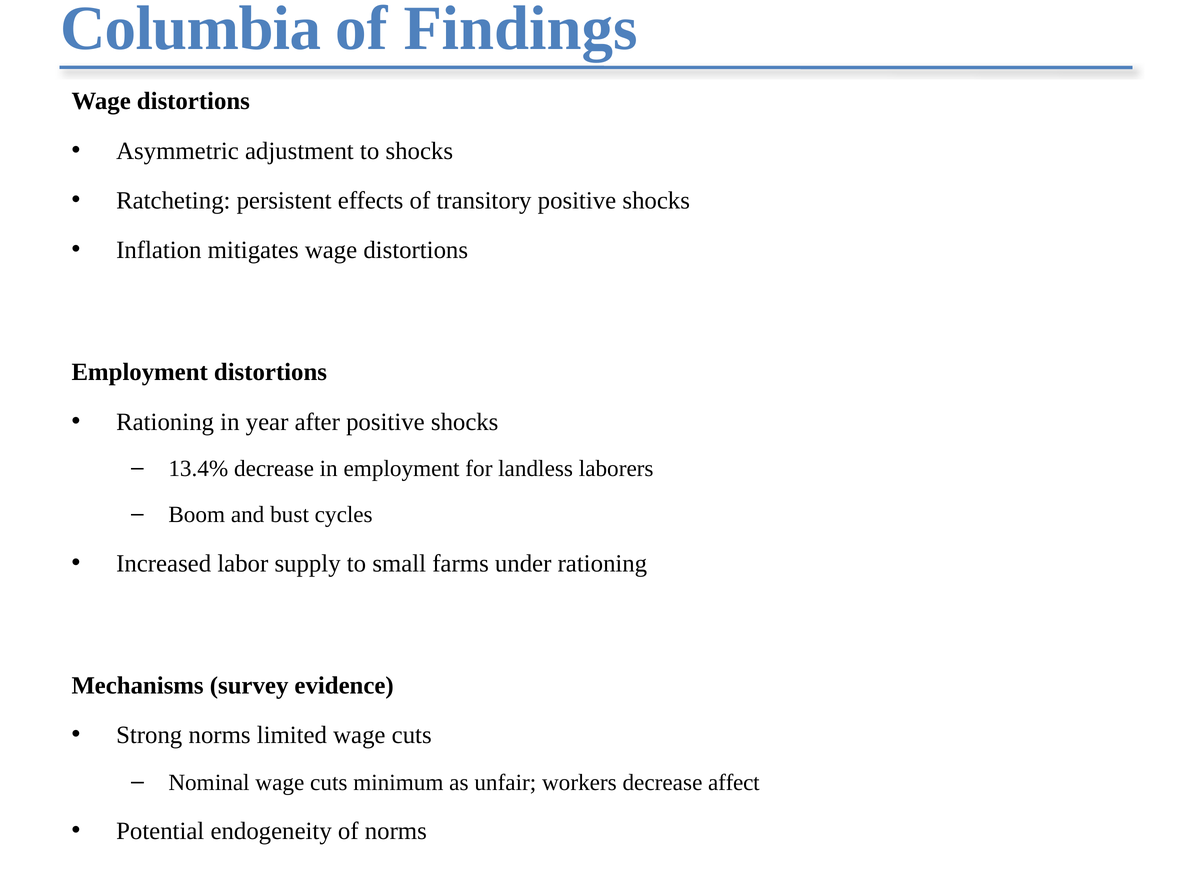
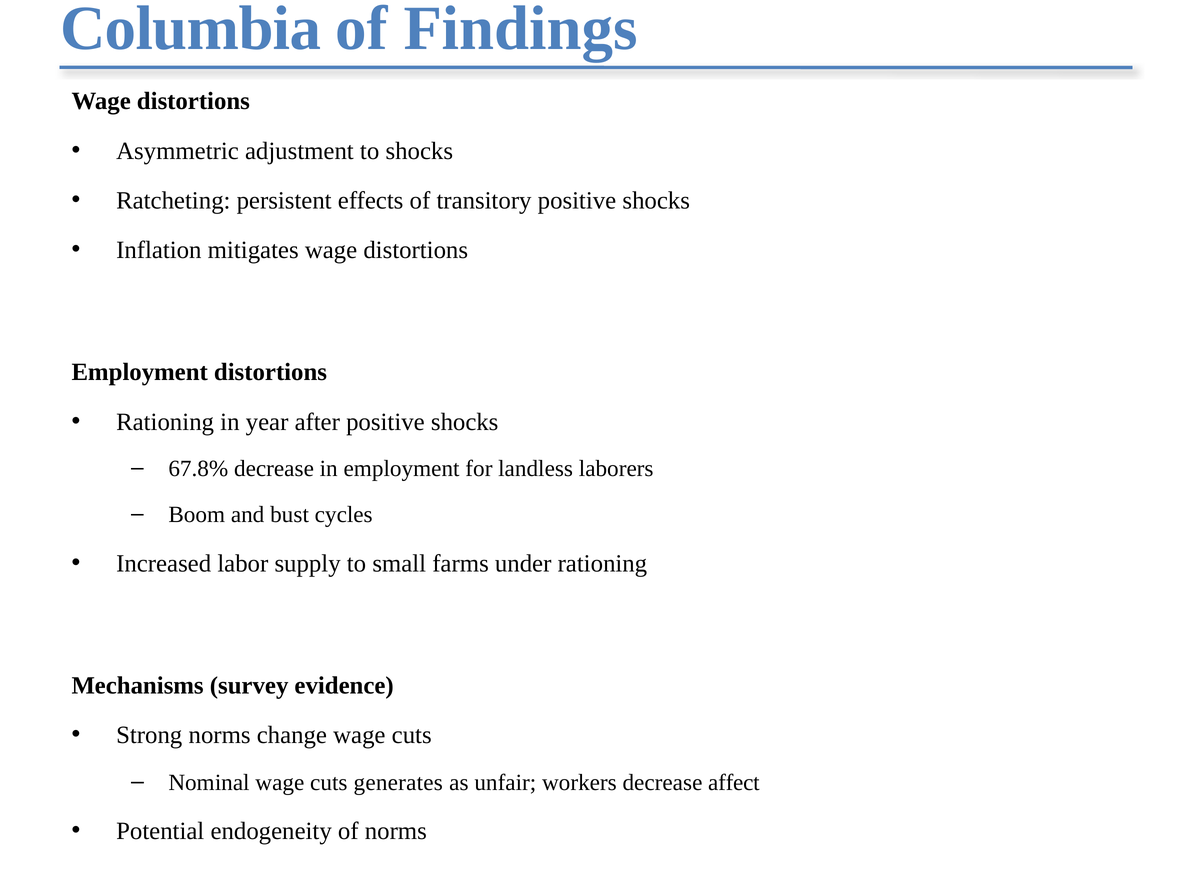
13.4%: 13.4% -> 67.8%
limited: limited -> change
minimum: minimum -> generates
